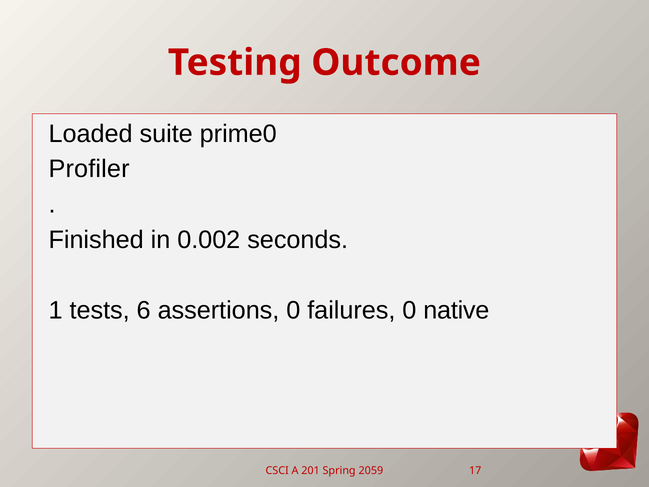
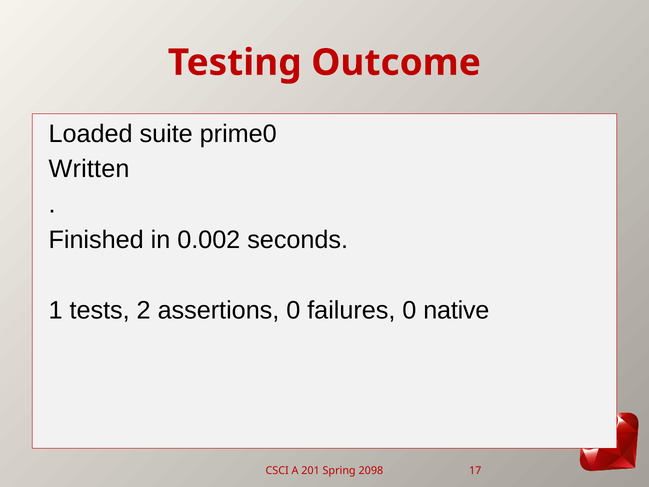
Profiler: Profiler -> Written
6: 6 -> 2
2059: 2059 -> 2098
